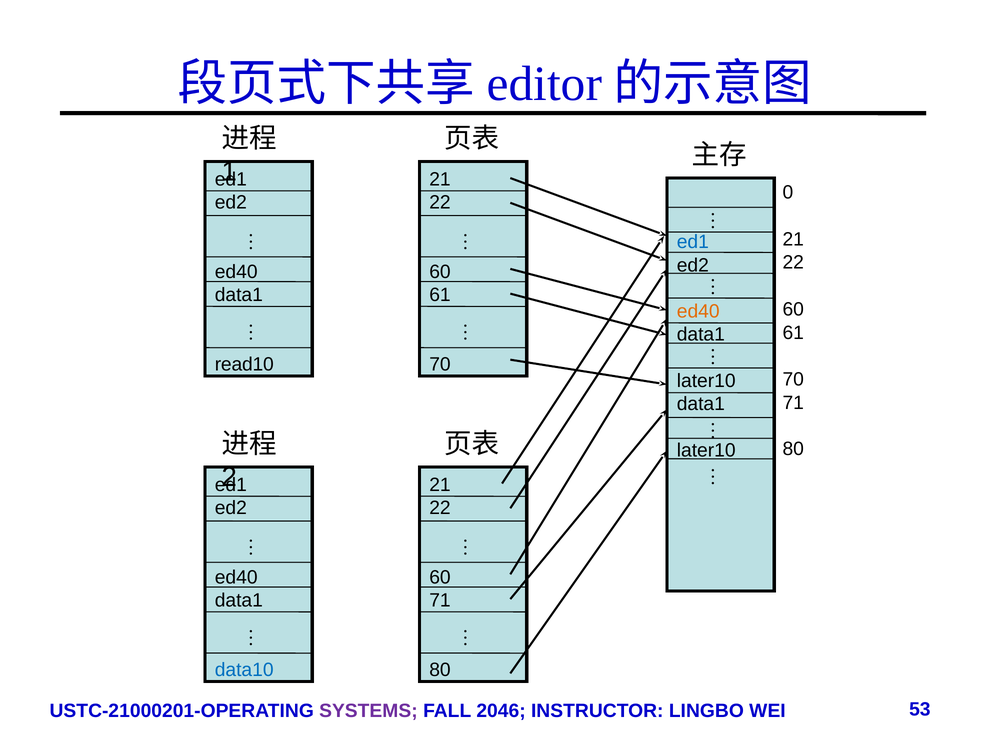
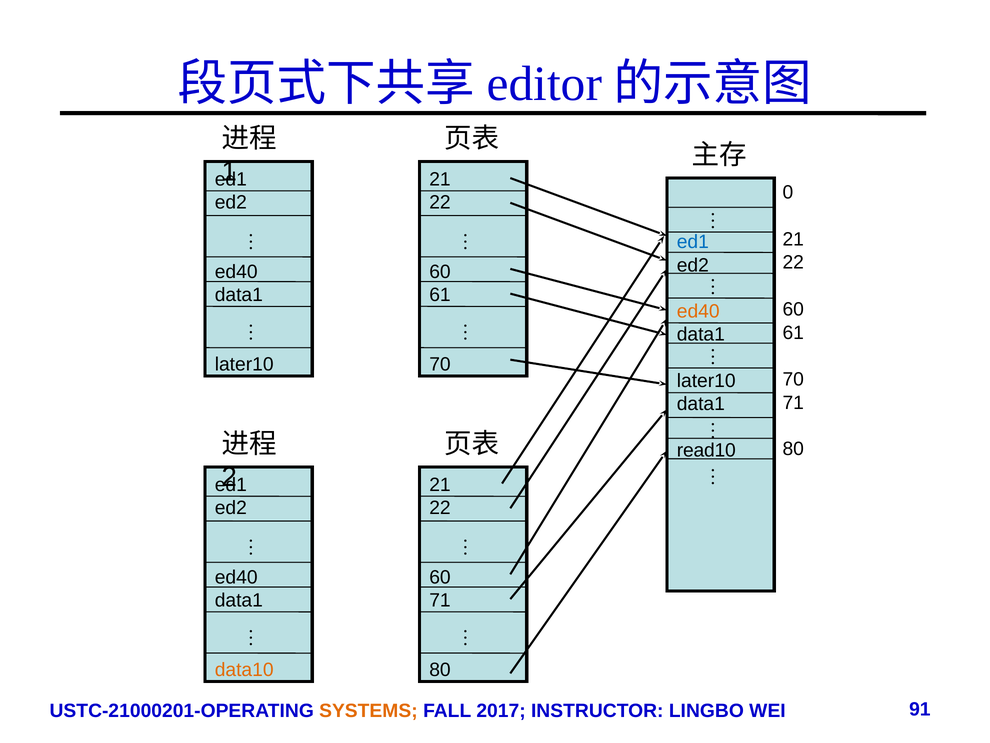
read10 at (244, 364): read10 -> later10
later10 at (706, 450): later10 -> read10
data10 colour: blue -> orange
SYSTEMS colour: purple -> orange
2046: 2046 -> 2017
53: 53 -> 91
